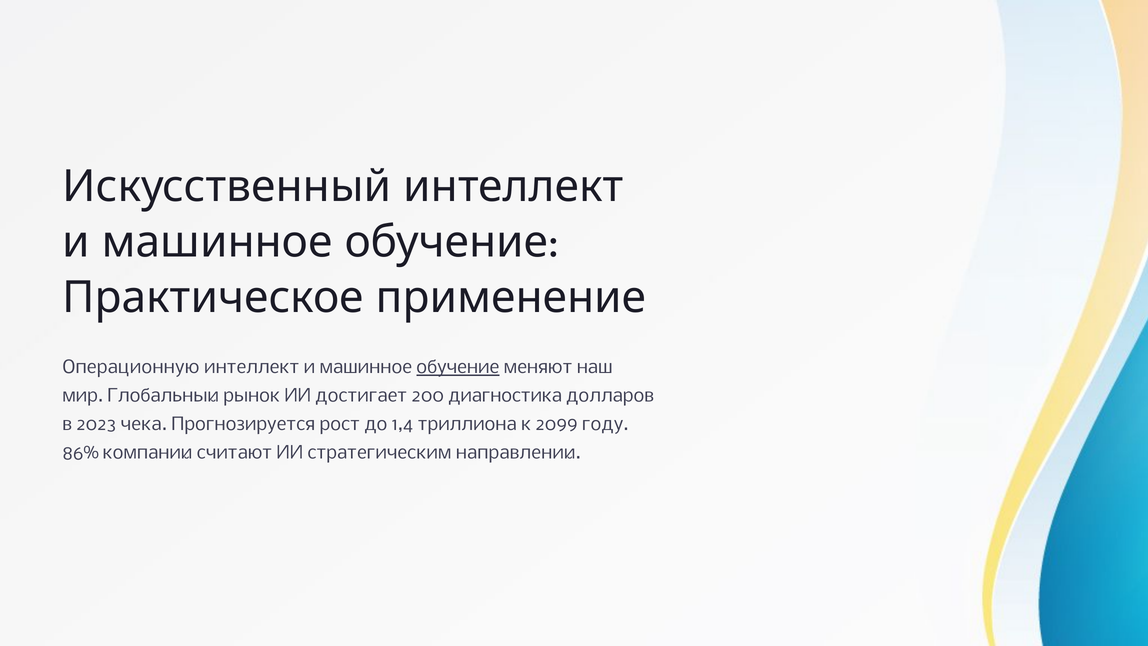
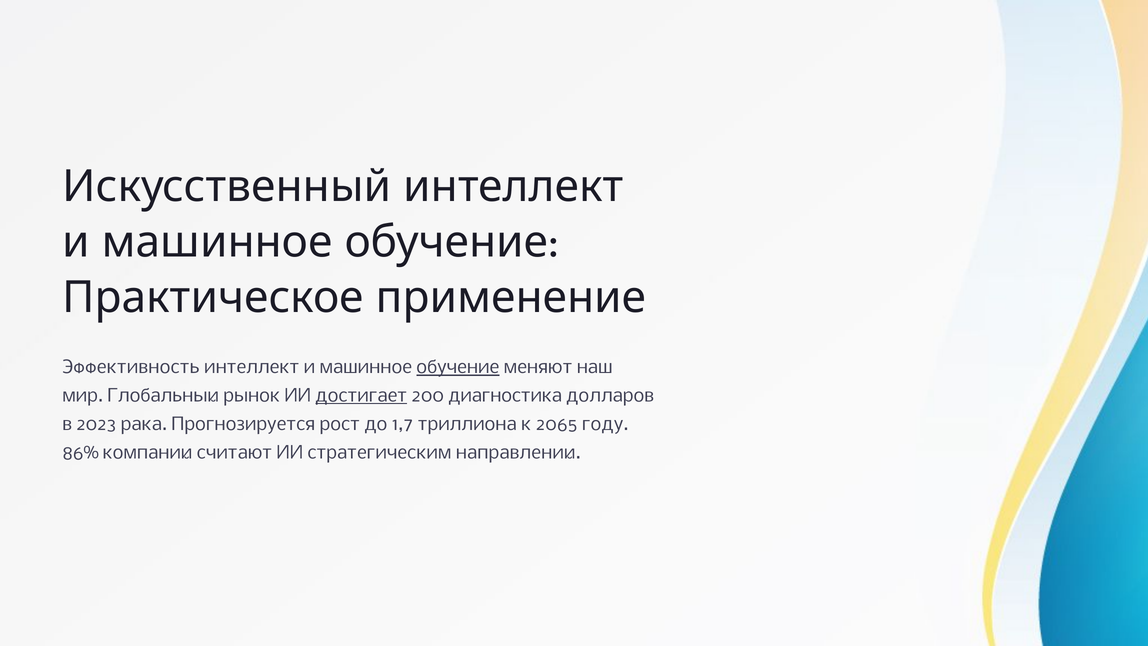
Операционную: Операционную -> Эффективность
достигает underline: none -> present
чека: чека -> рака
1,4: 1,4 -> 1,7
2099: 2099 -> 2065
